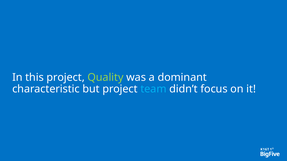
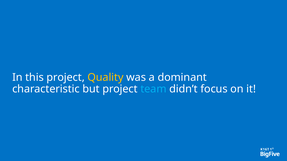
Quality colour: light green -> yellow
